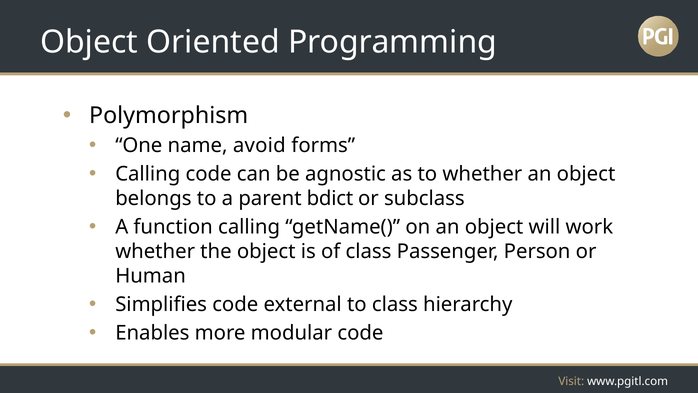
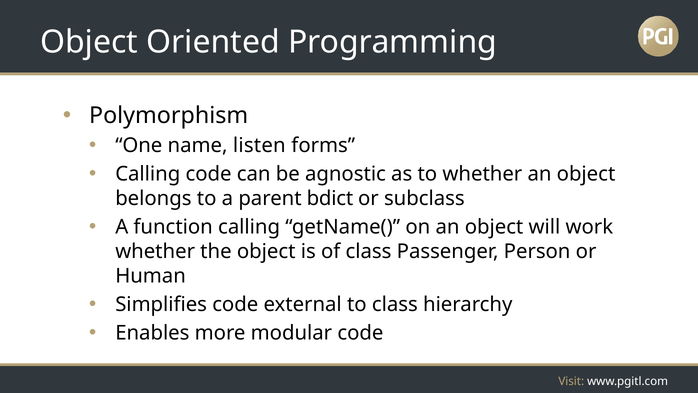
avoid: avoid -> listen
